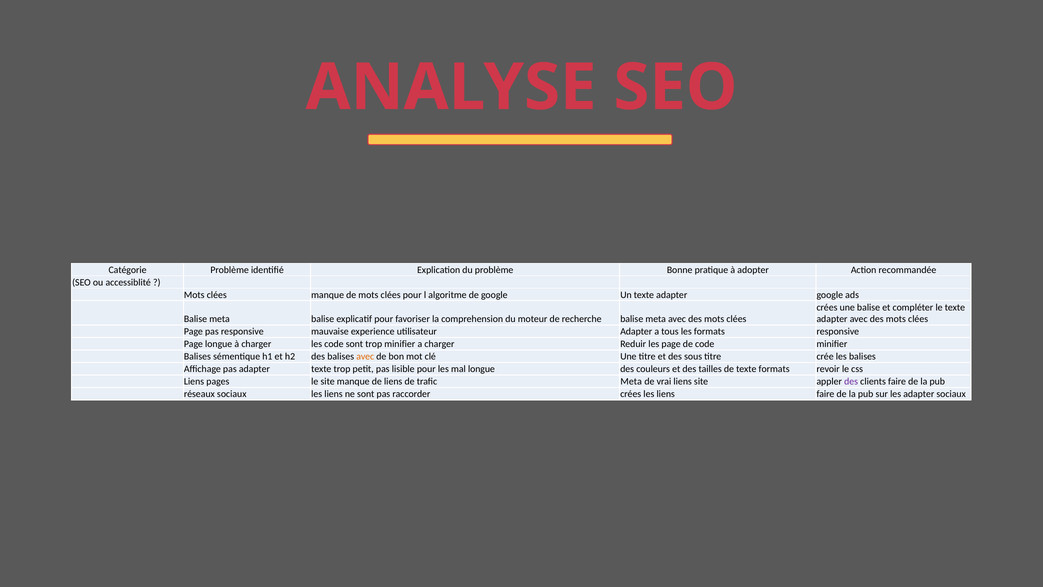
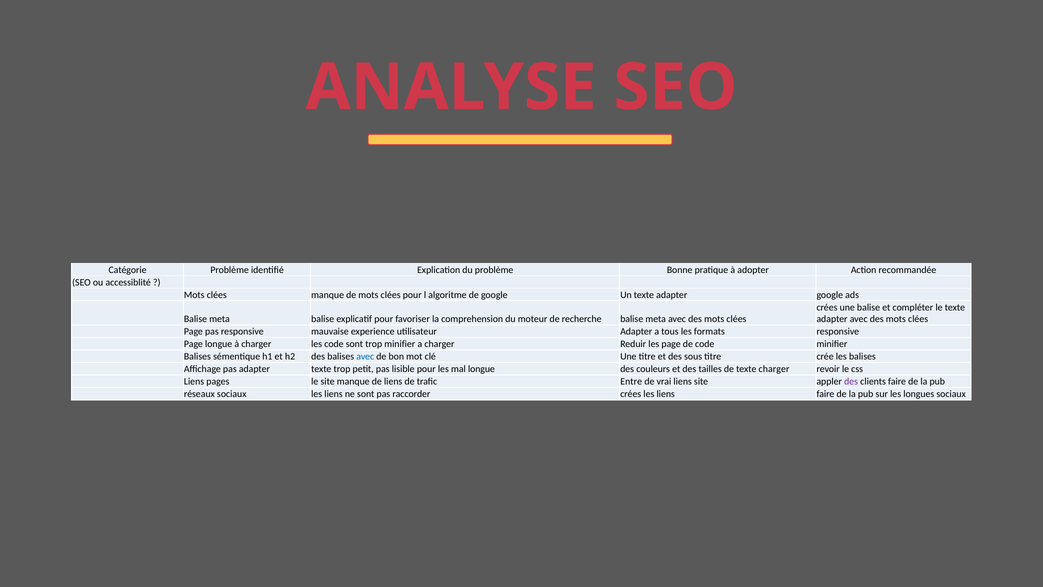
avec at (365, 356) colour: orange -> blue
texte formats: formats -> charger
trafic Meta: Meta -> Entre
les adapter: adapter -> longues
